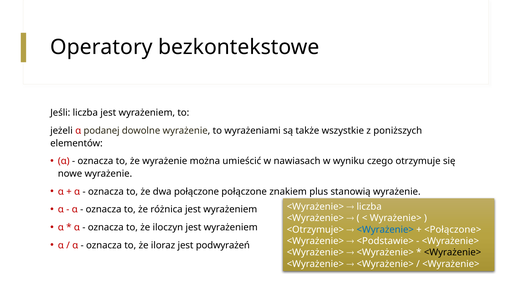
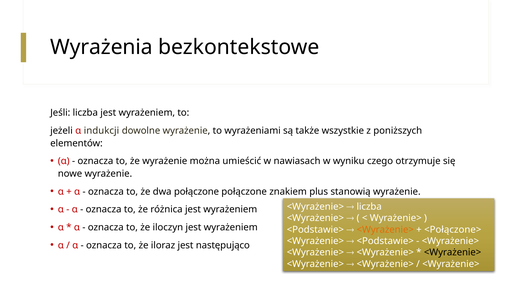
Operatory: Operatory -> Wyrażenia
podanej: podanej -> indukcji
<Otrzymuje> at (315, 229): <Otrzymuje> -> <Podstawie>
<Wyrażenie> at (385, 229) colour: blue -> orange
podwyrażeń: podwyrażeń -> następująco
